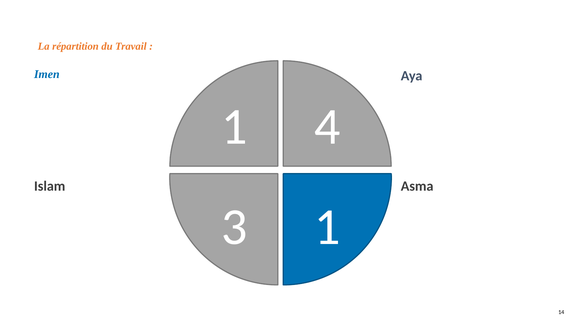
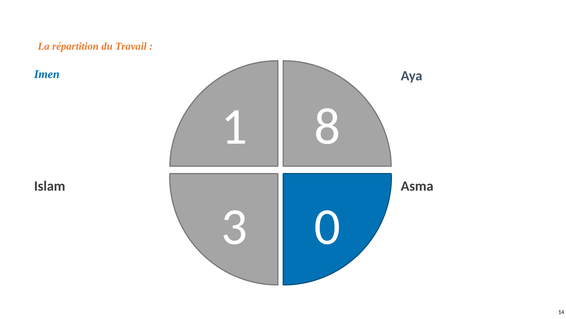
4: 4 -> 8
3 1: 1 -> 0
